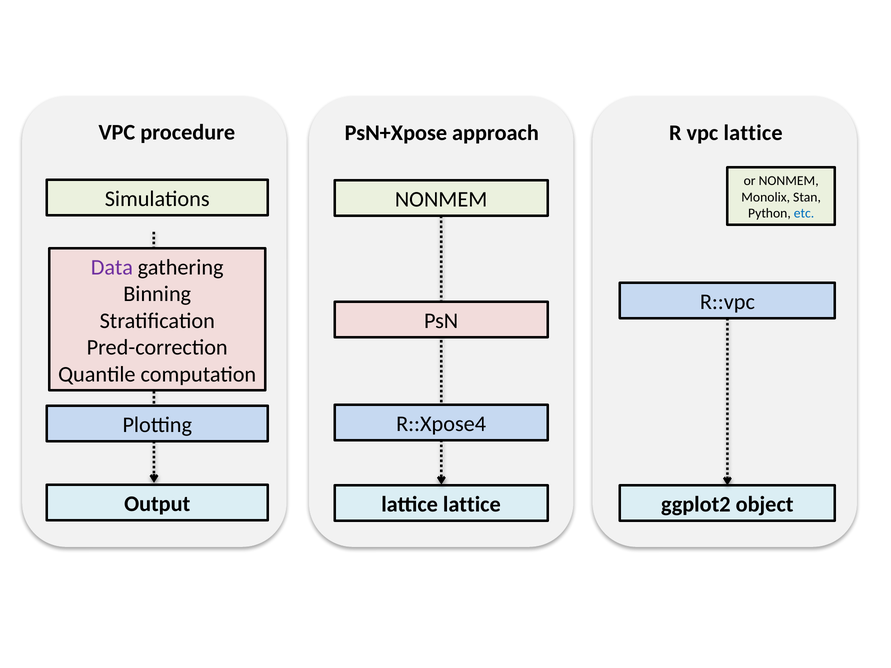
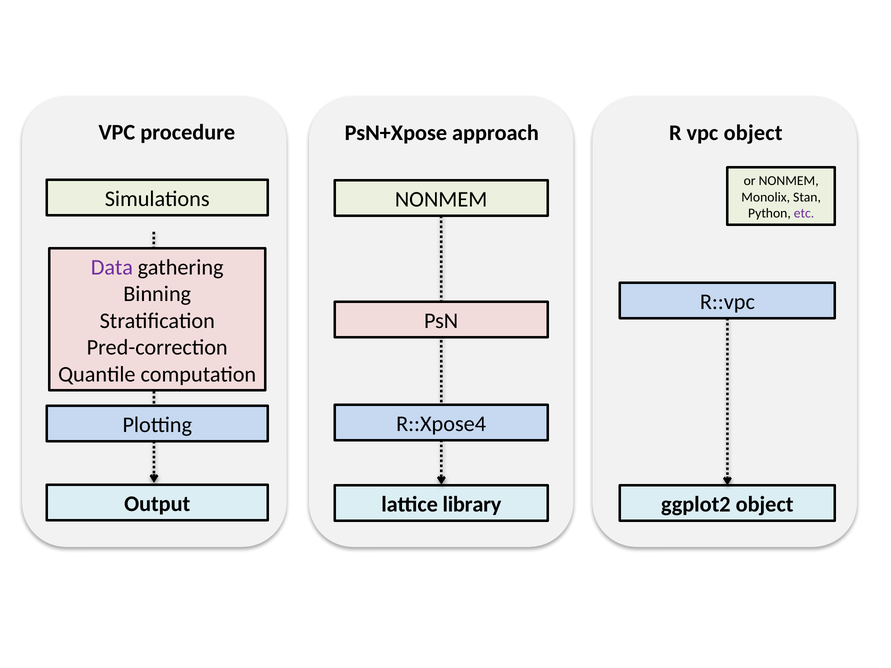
vpc lattice: lattice -> object
etc colour: blue -> purple
lattice lattice: lattice -> library
